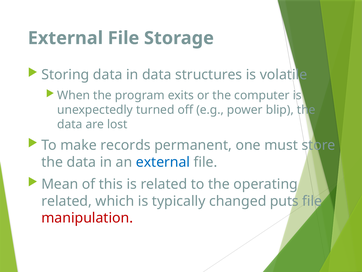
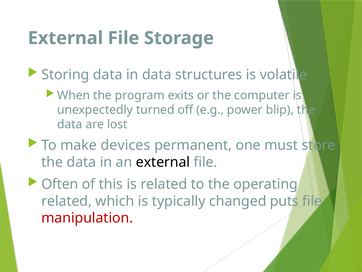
records: records -> devices
external at (163, 162) colour: blue -> black
Mean: Mean -> Often
